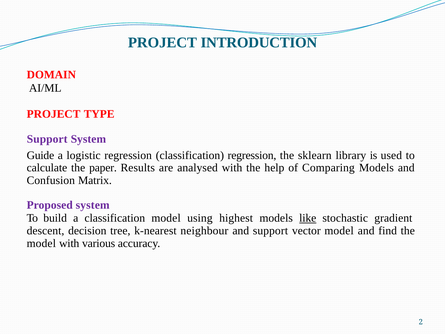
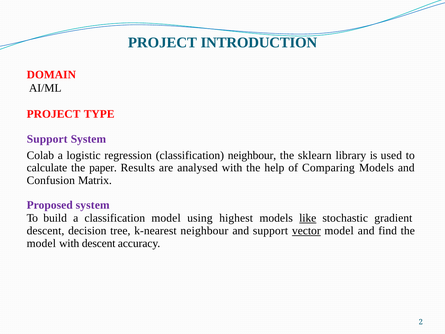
Guide: Guide -> Colab
classification regression: regression -> neighbour
vector underline: none -> present
with various: various -> descent
